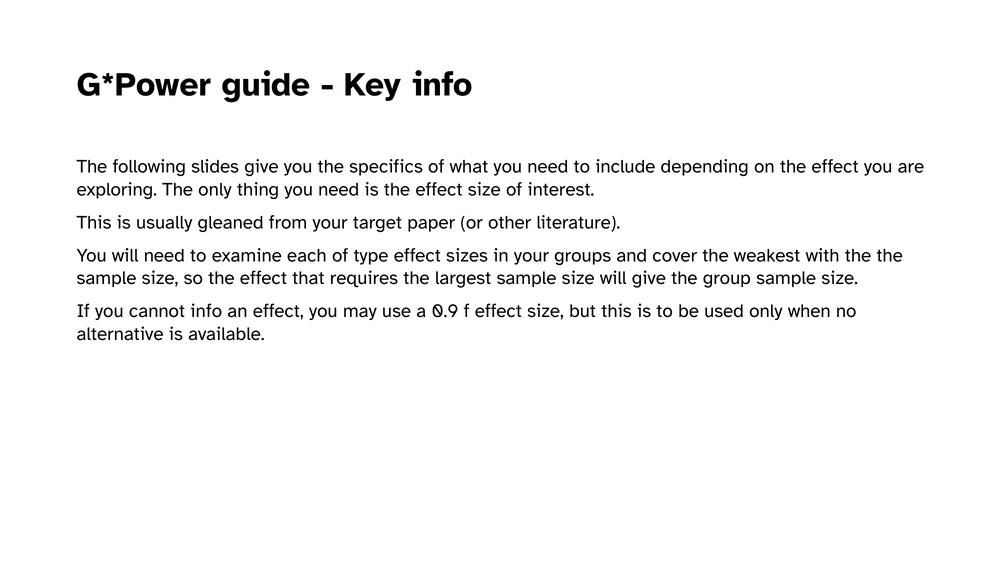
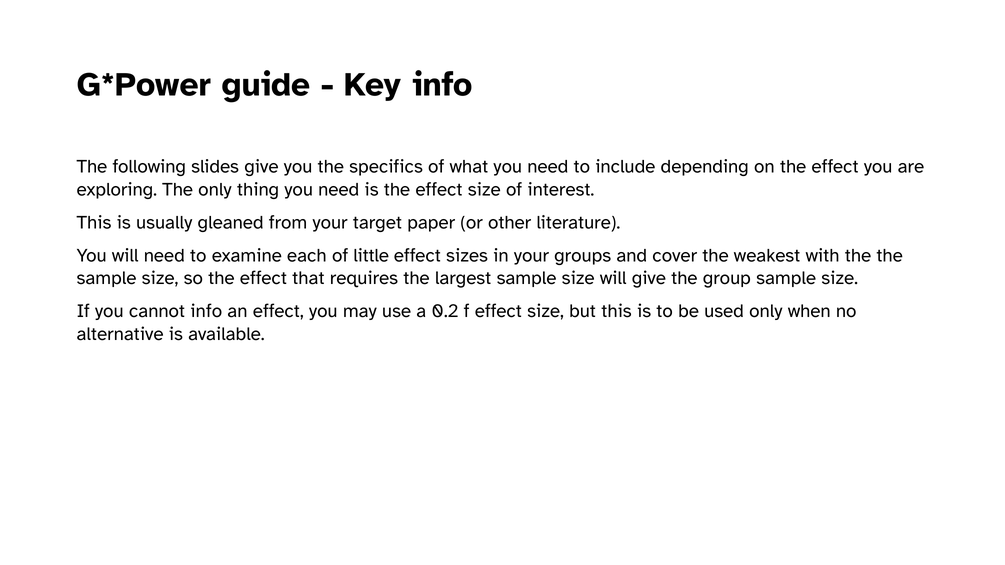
type: type -> little
0.9: 0.9 -> 0.2
